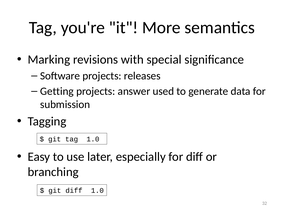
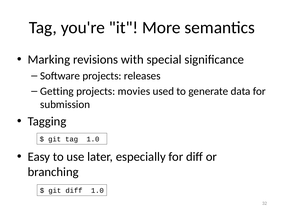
answer: answer -> movies
